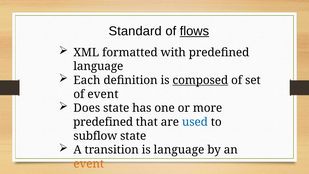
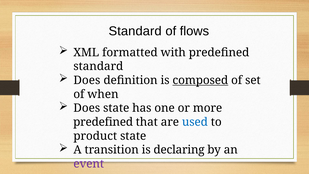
flows underline: present -> none
language at (98, 66): language -> standard
Each at (87, 80): Each -> Does
of event: event -> when
subflow: subflow -> product
is language: language -> declaring
event at (89, 164) colour: orange -> purple
